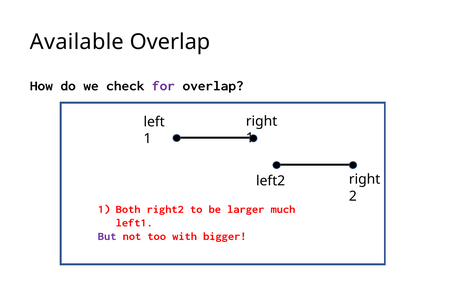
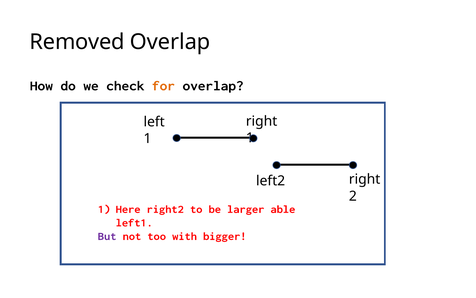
Available: Available -> Removed
for colour: purple -> orange
Both: Both -> Here
much: much -> able
